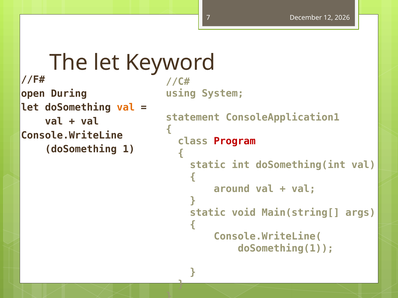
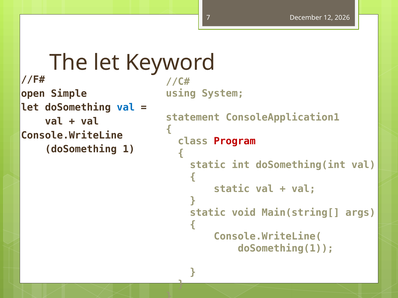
During: During -> Simple
val at (126, 108) colour: orange -> blue
around at (232, 189): around -> static
